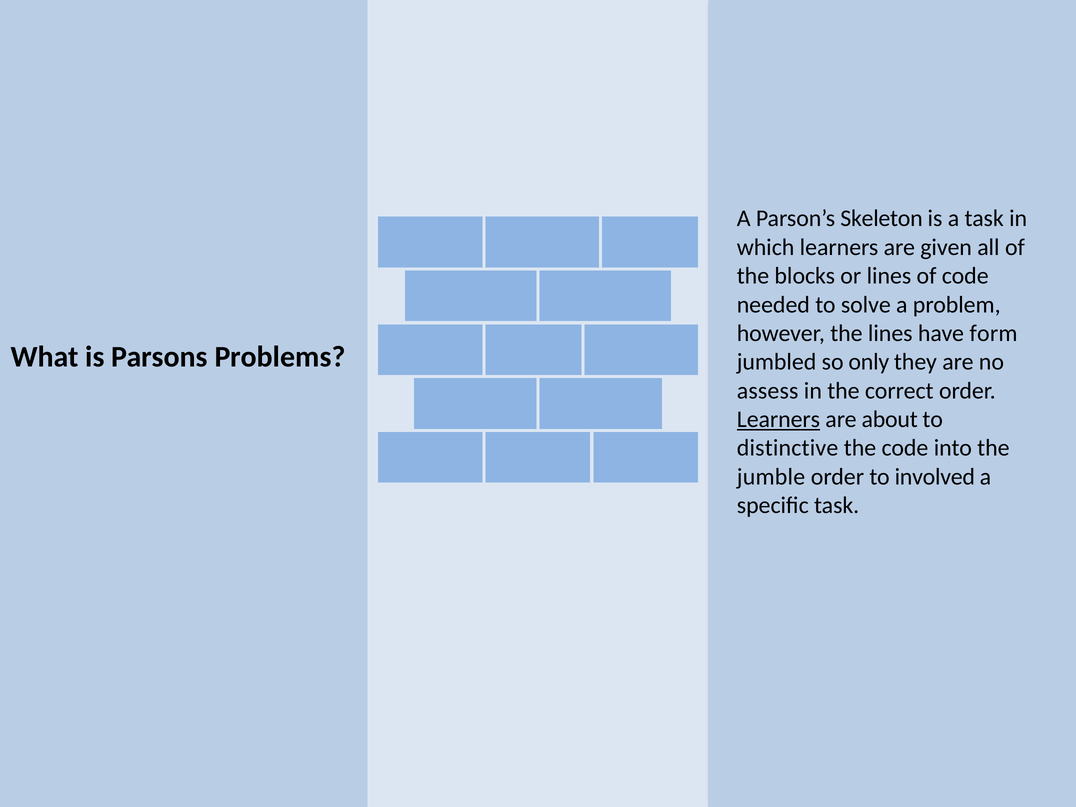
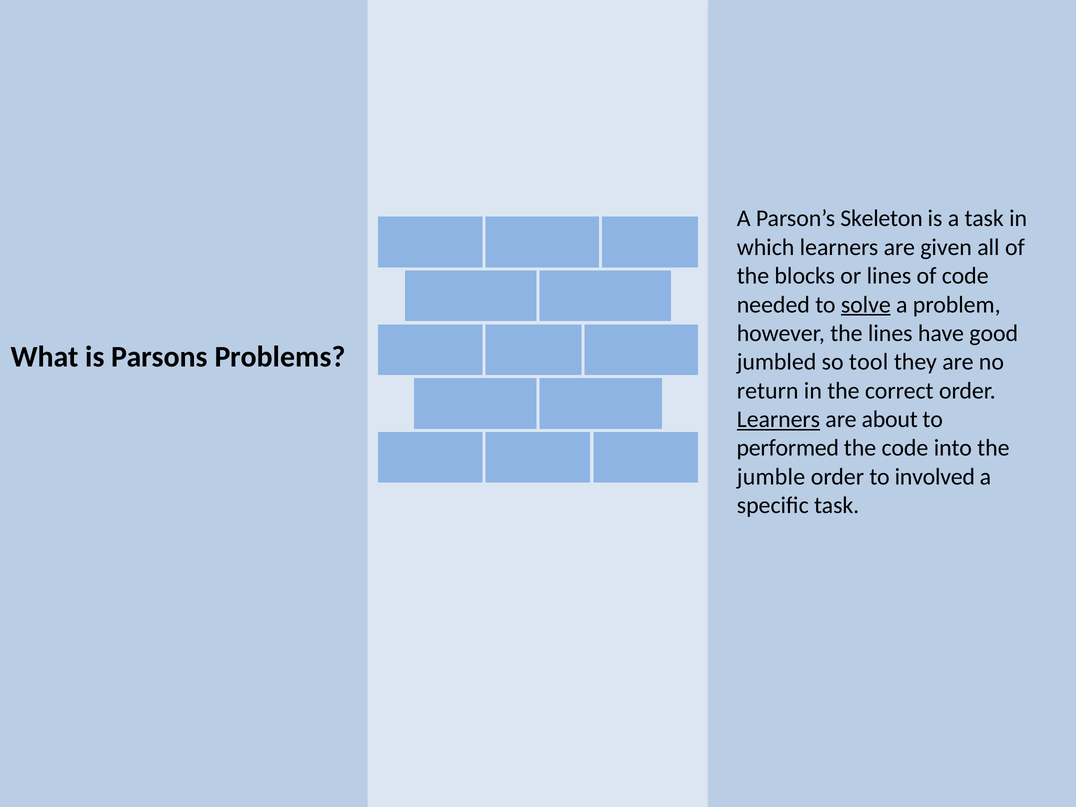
solve underline: none -> present
form: form -> good
only: only -> tool
assess: assess -> return
distinctive: distinctive -> performed
